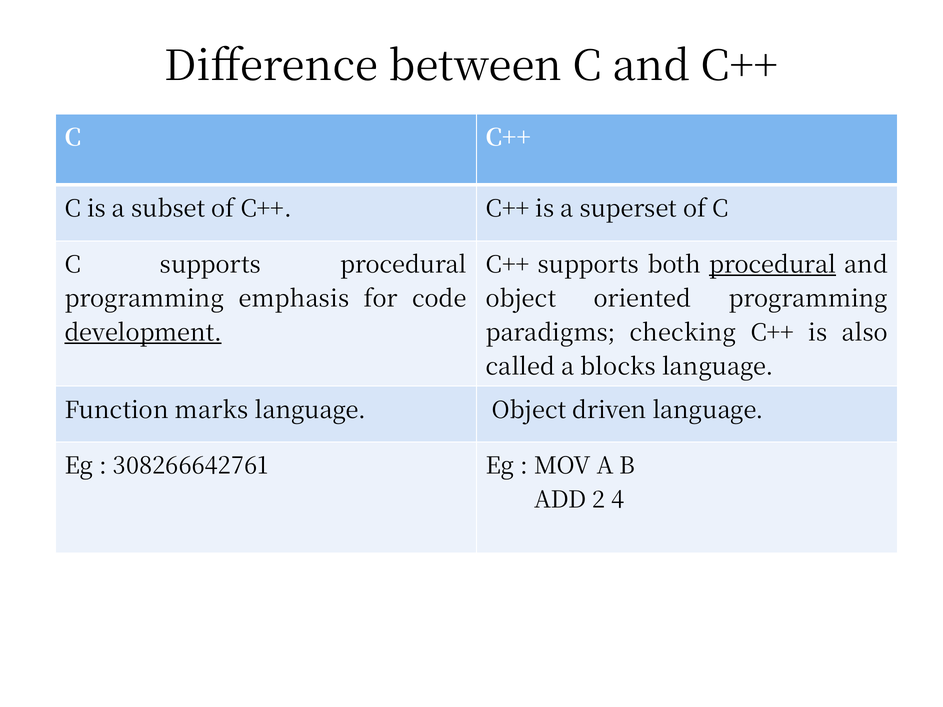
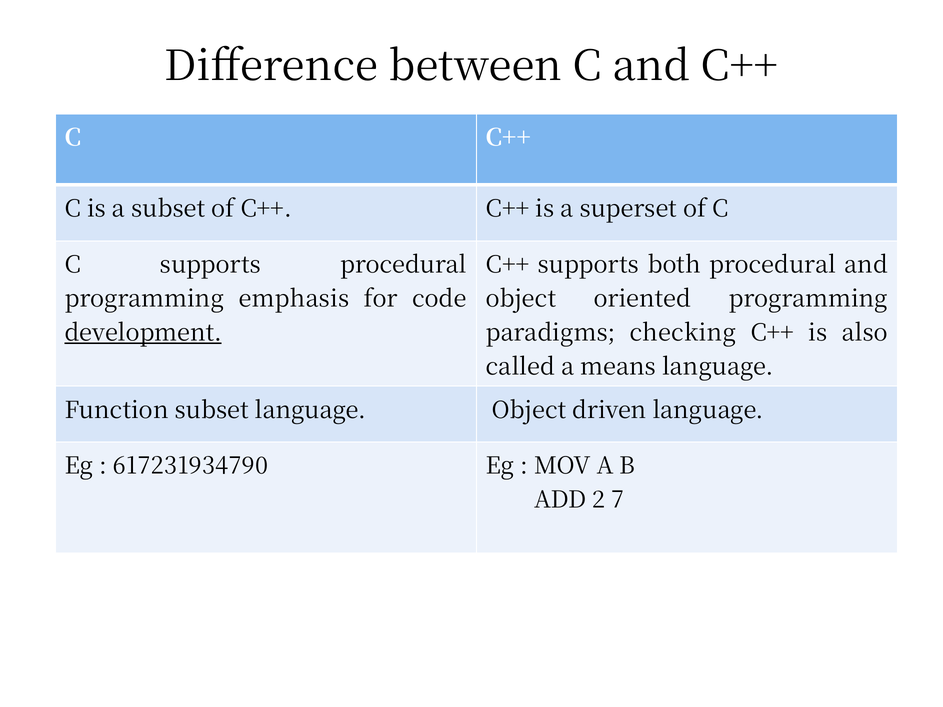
procedural at (773, 265) underline: present -> none
blocks: blocks -> means
Function marks: marks -> subset
308266642761: 308266642761 -> 617231934790
4: 4 -> 7
